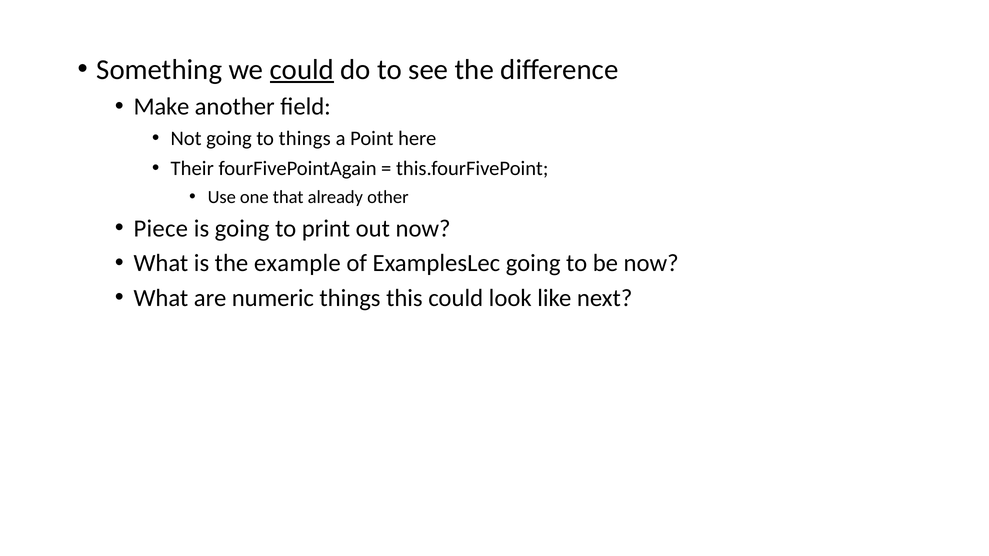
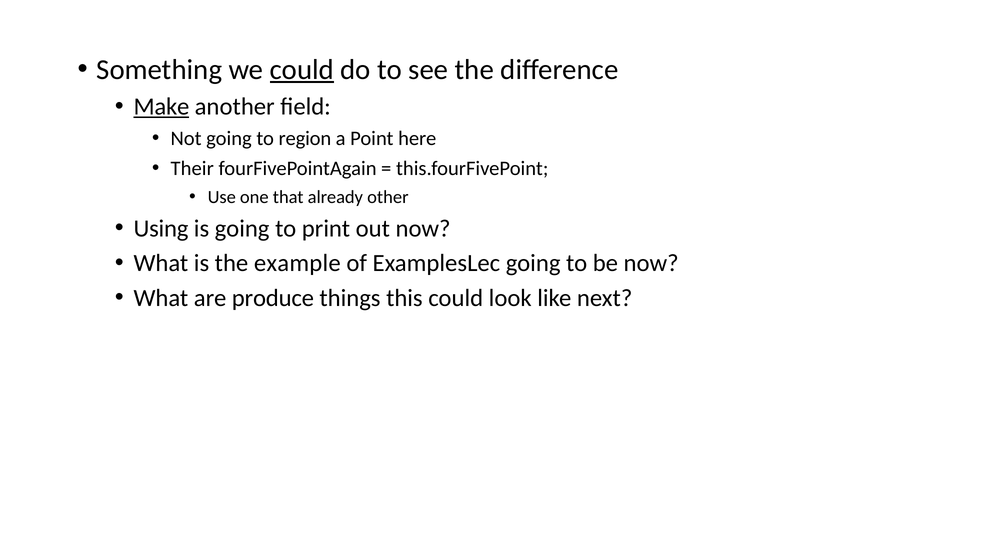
Make underline: none -> present
to things: things -> region
Piece: Piece -> Using
numeric: numeric -> produce
